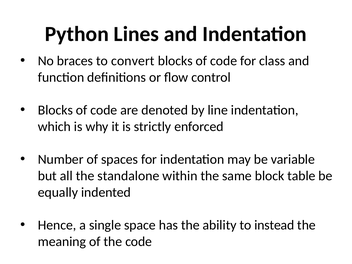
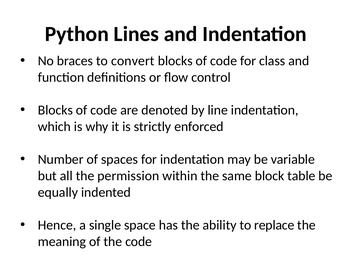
standalone: standalone -> permission
instead: instead -> replace
